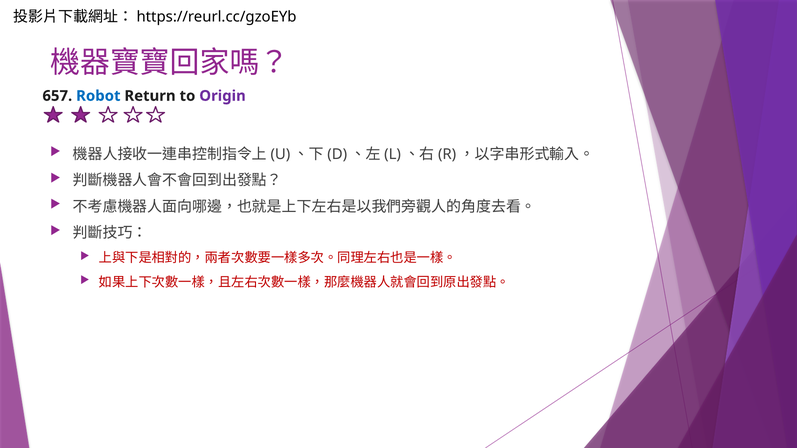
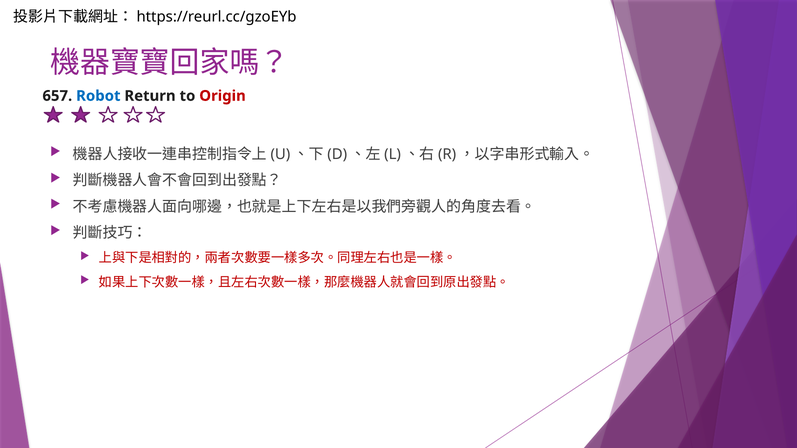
Origin colour: purple -> red
